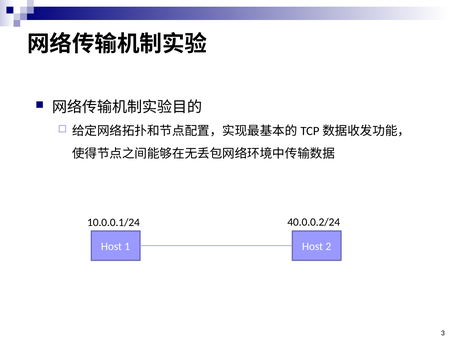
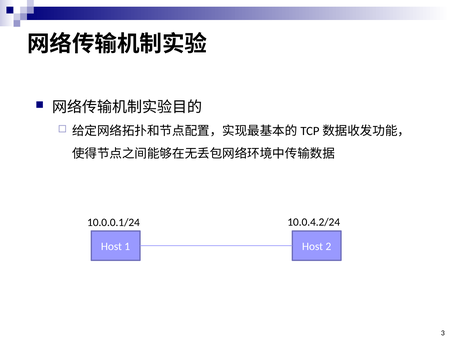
40.0.0.2/24: 40.0.0.2/24 -> 10.0.4.2/24
